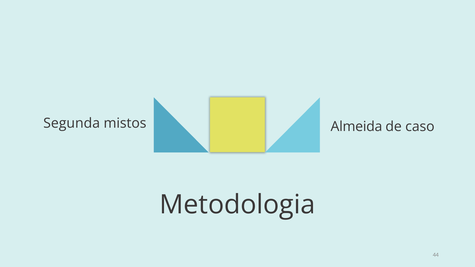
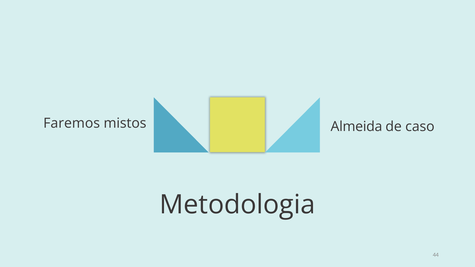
Segunda: Segunda -> Faremos
